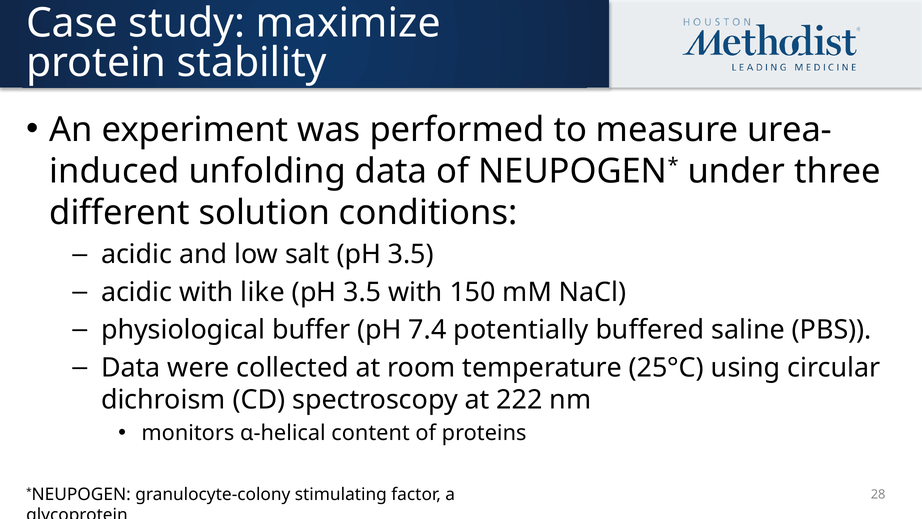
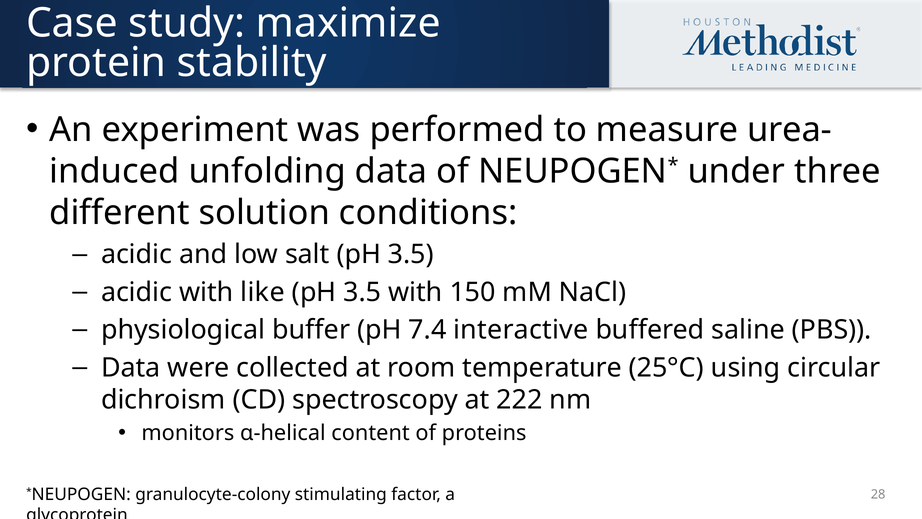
potentially: potentially -> interactive
